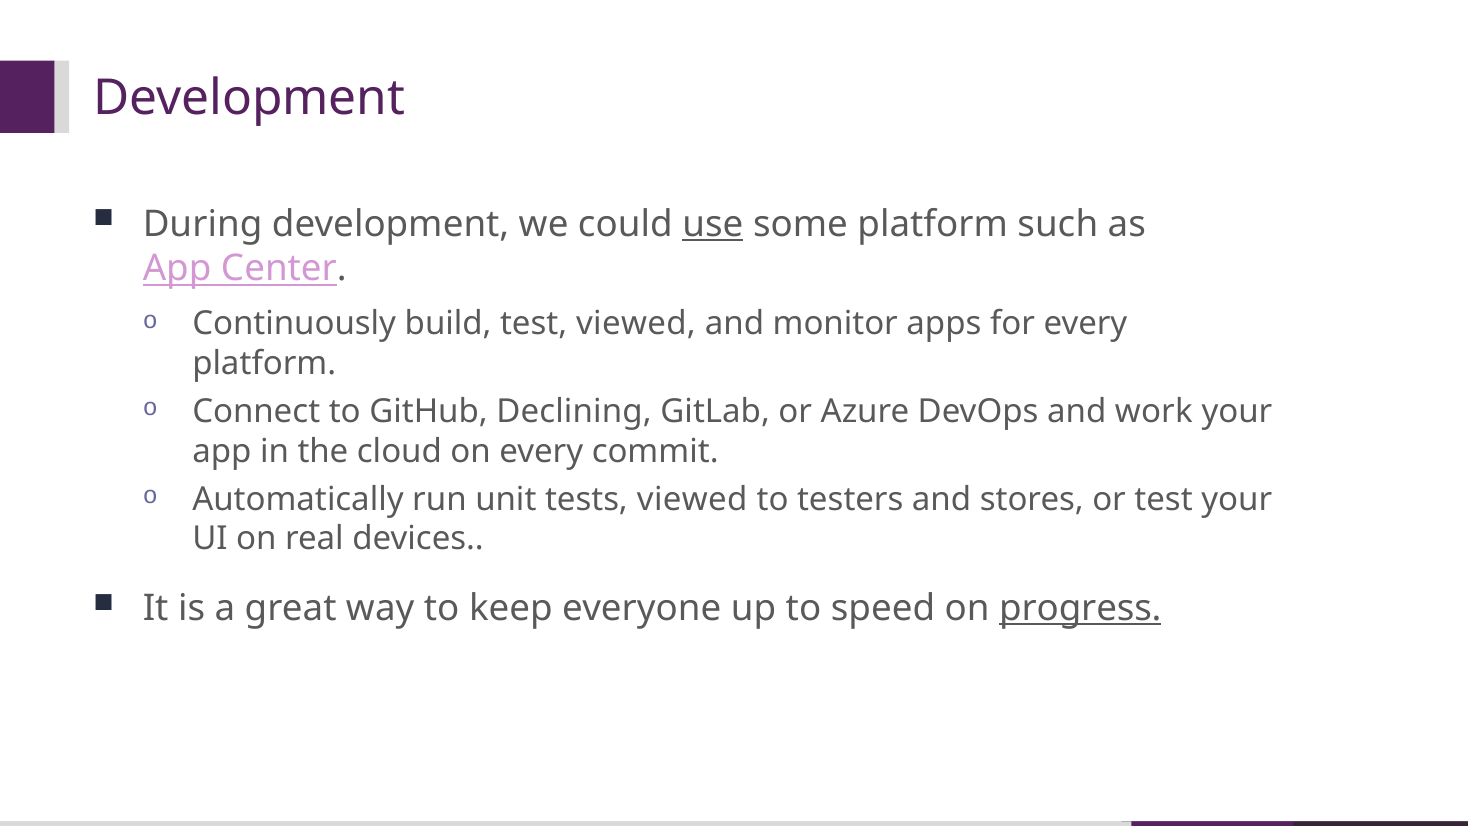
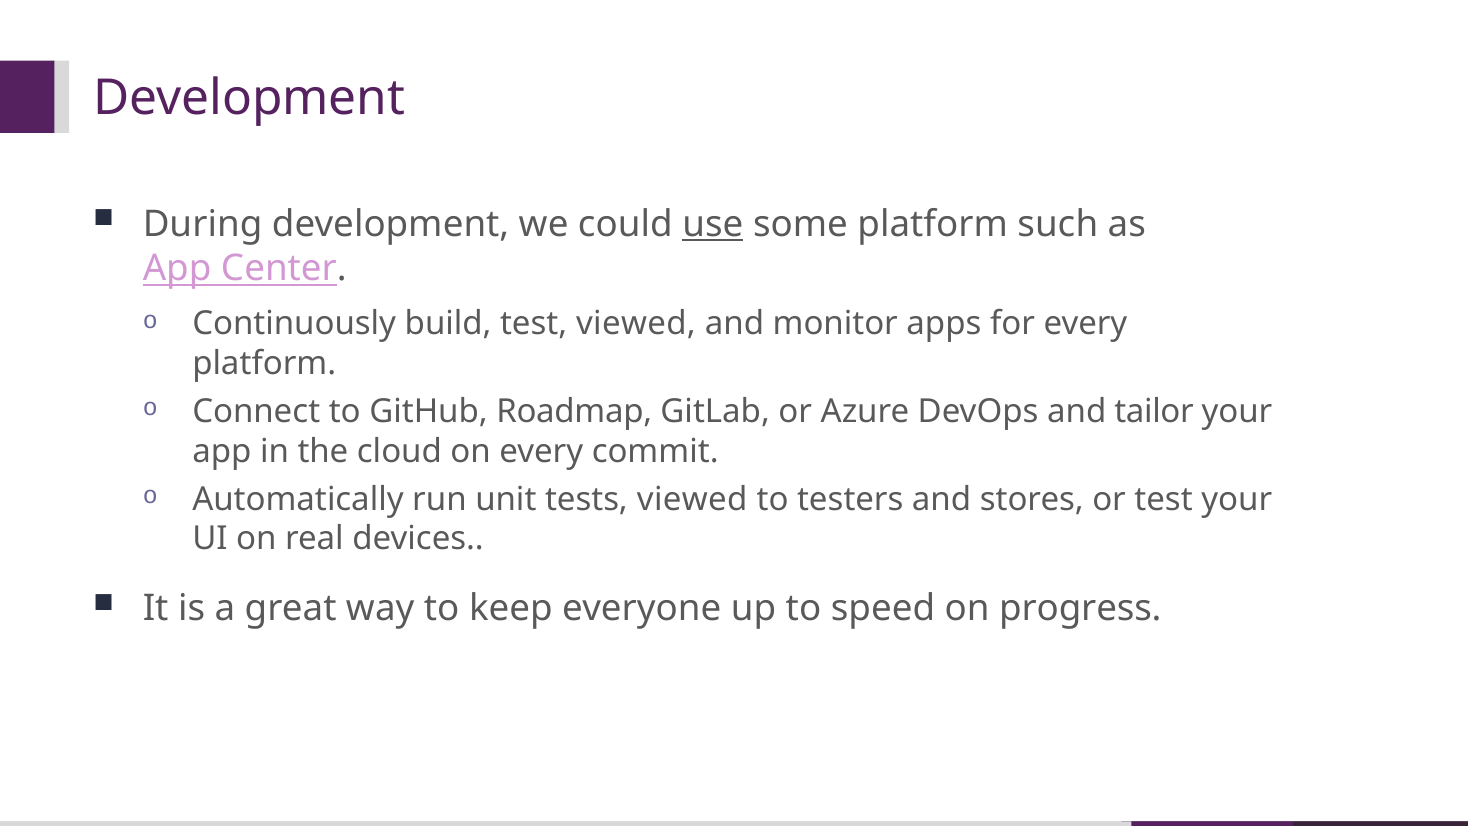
Declining: Declining -> Roadmap
work: work -> tailor
progress underline: present -> none
